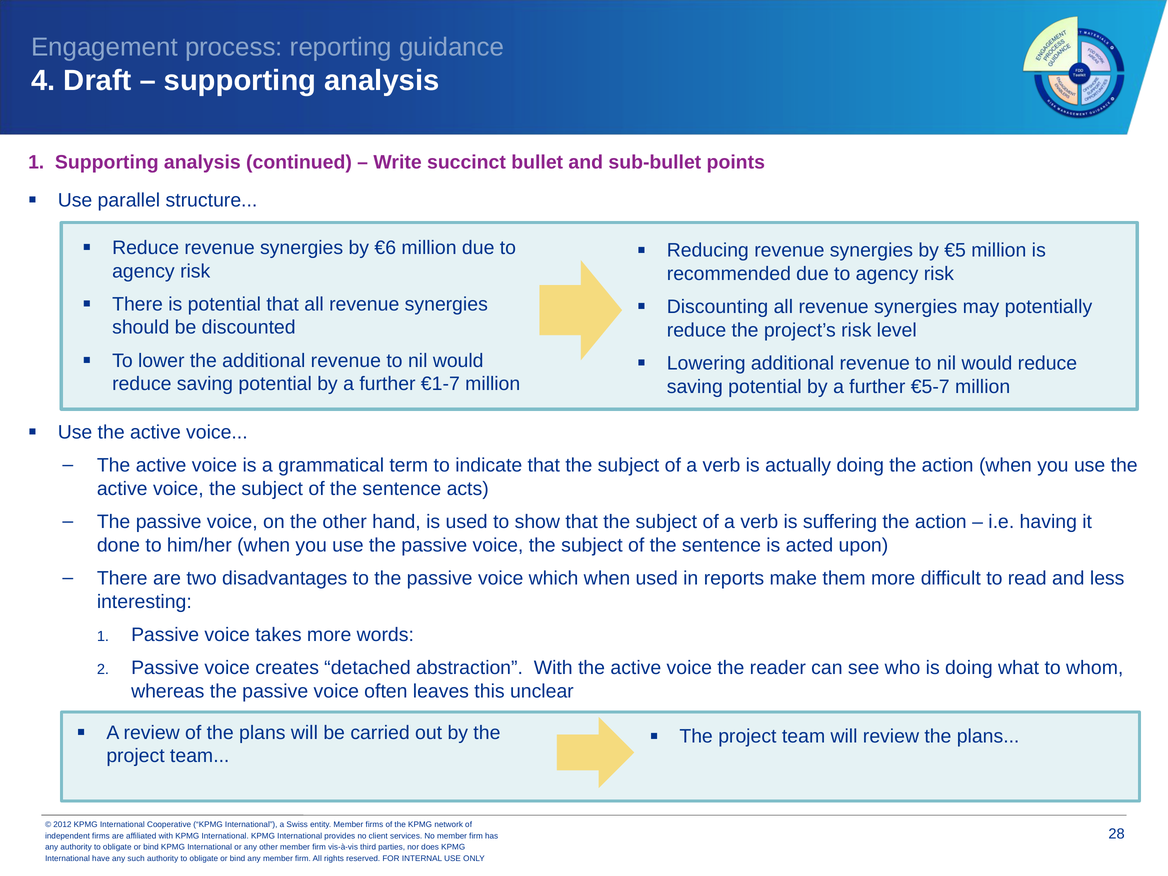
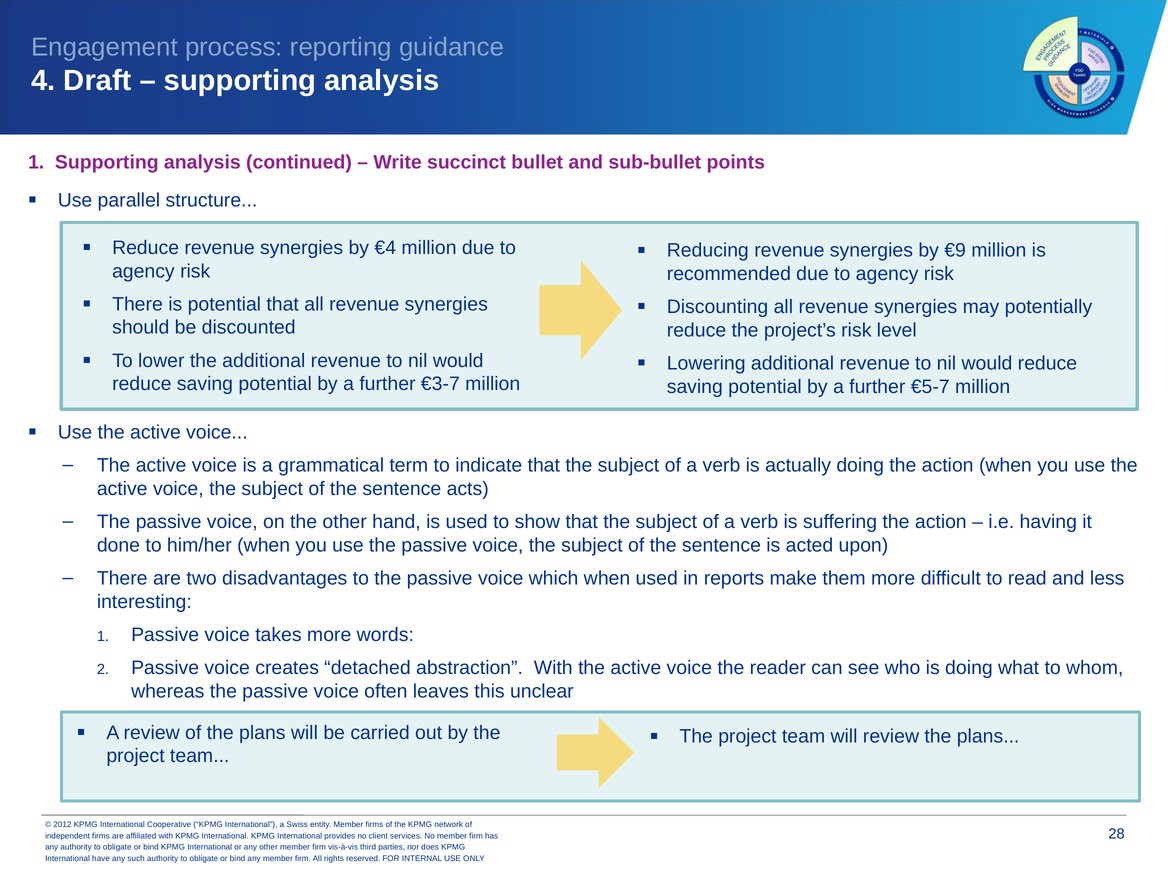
€6: €6 -> €4
€5: €5 -> €9
€1-7: €1-7 -> €3-7
